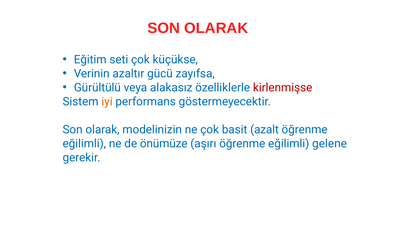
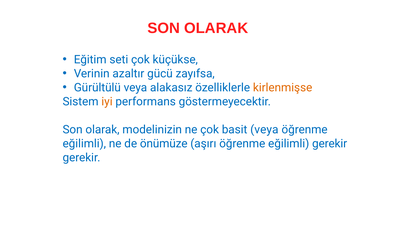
kirlenmişse colour: red -> orange
basit azalt: azalt -> veya
eğilimli gelene: gelene -> gerekir
